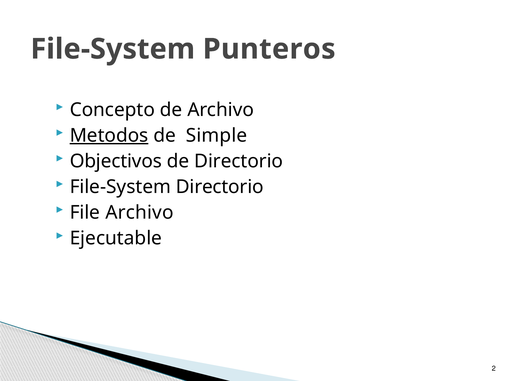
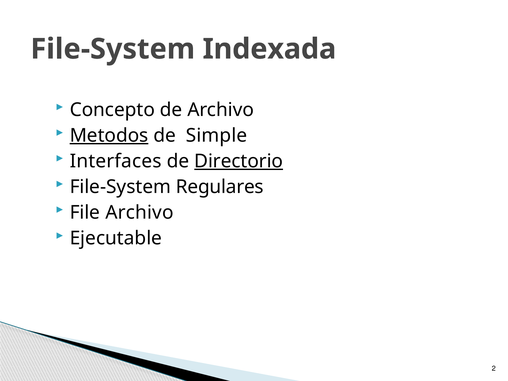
Punteros: Punteros -> Indexada
Objectivos: Objectivos -> Interfaces
Directorio at (239, 161) underline: none -> present
File-System Directorio: Directorio -> Regulares
